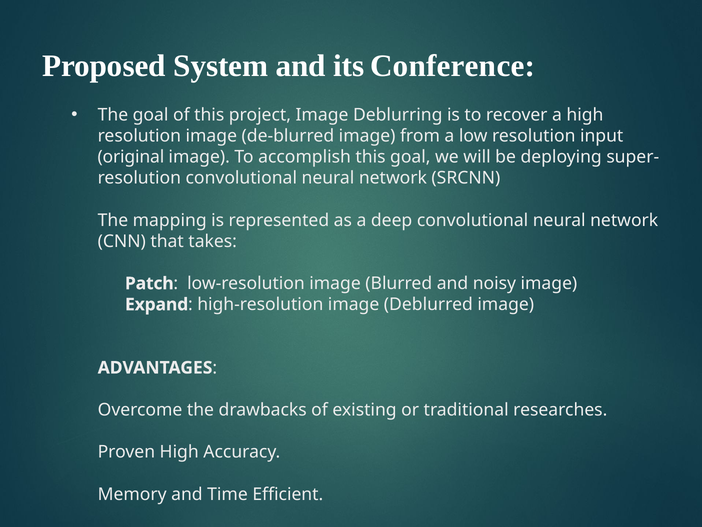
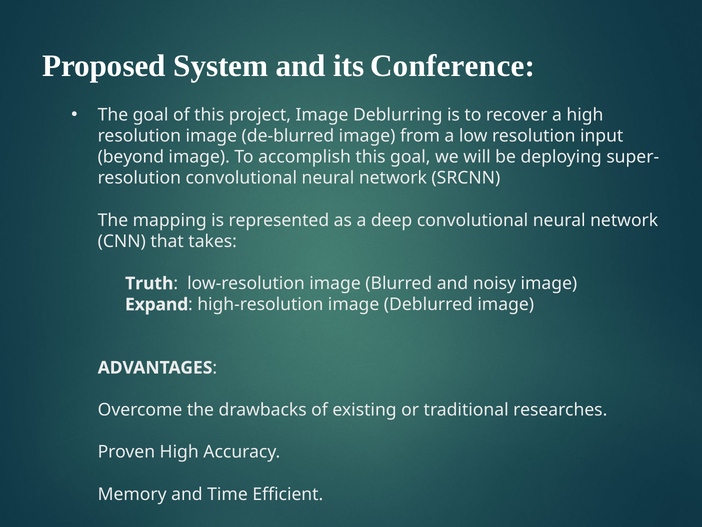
original: original -> beyond
Patch: Patch -> Truth
